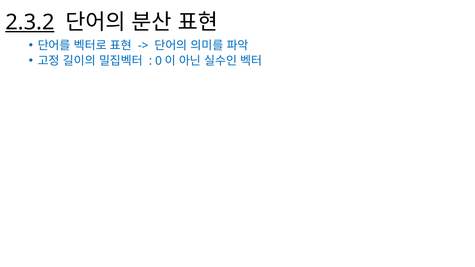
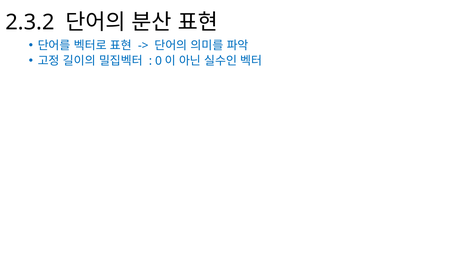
2.3.2 underline: present -> none
